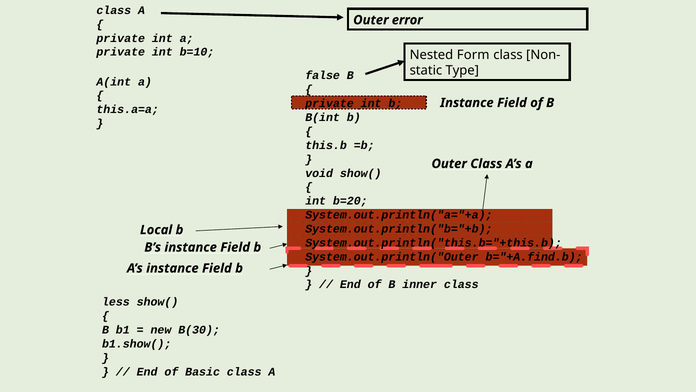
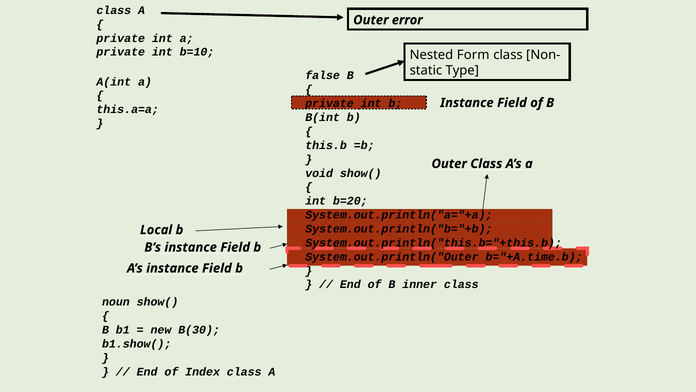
b="+A.find.b: b="+A.find.b -> b="+A.time.b
less: less -> noun
Basic: Basic -> Index
